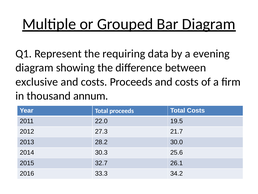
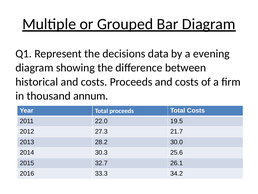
requiring: requiring -> decisions
exclusive: exclusive -> historical
